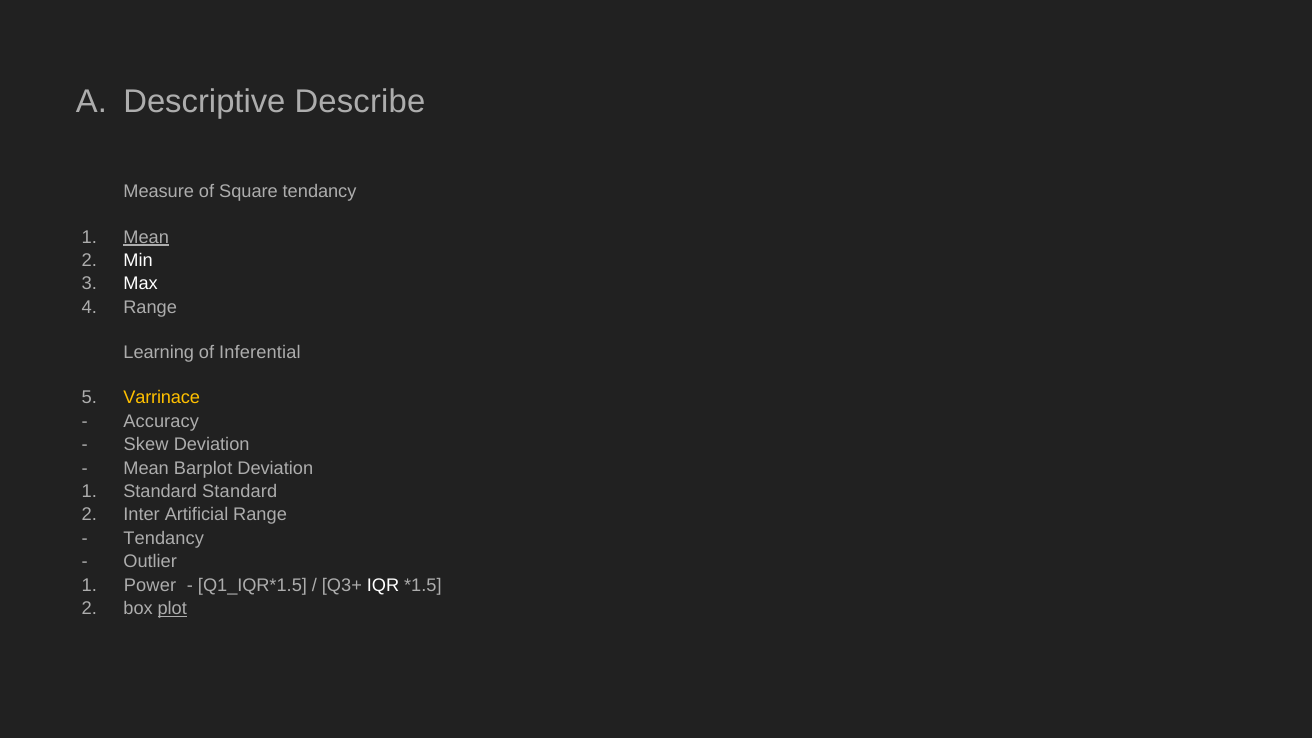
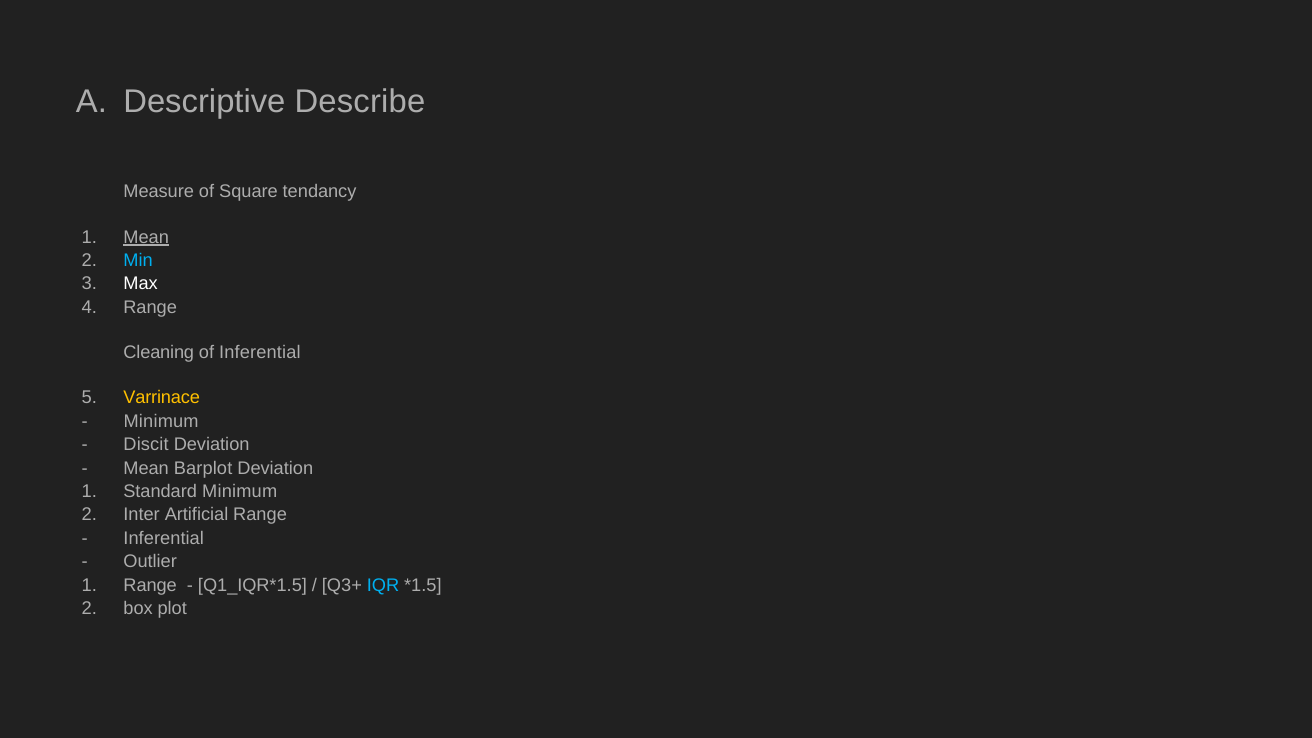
Min colour: white -> light blue
Learning: Learning -> Cleaning
Accuracy at (161, 421): Accuracy -> Minimum
Skew: Skew -> Discit
Standard Standard: Standard -> Minimum
Tendancy at (164, 538): Tendancy -> Inferential
Power at (150, 585): Power -> Range
IQR colour: white -> light blue
plot underline: present -> none
